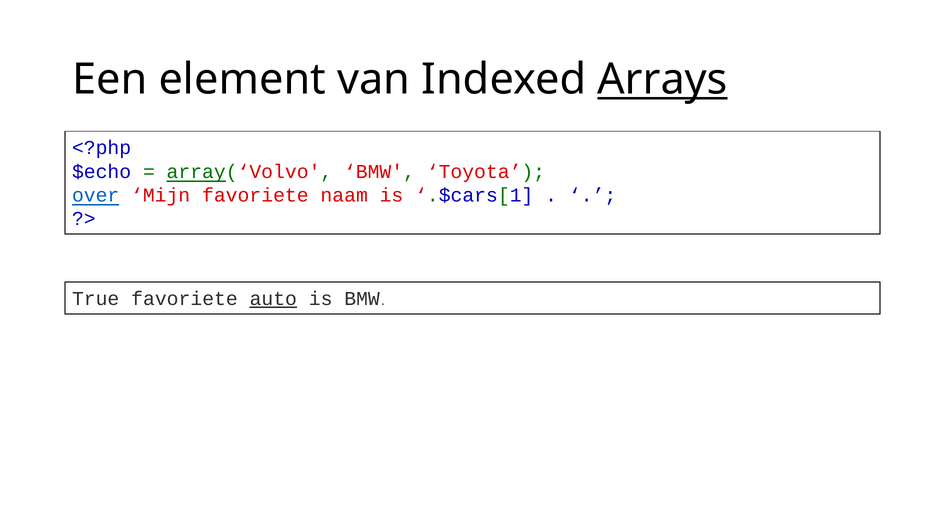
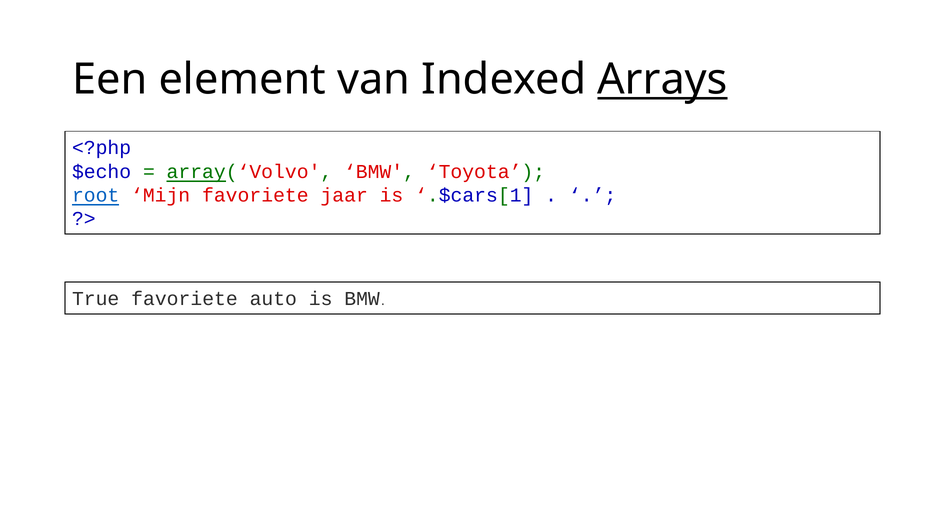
over: over -> root
naam: naam -> jaar
auto underline: present -> none
